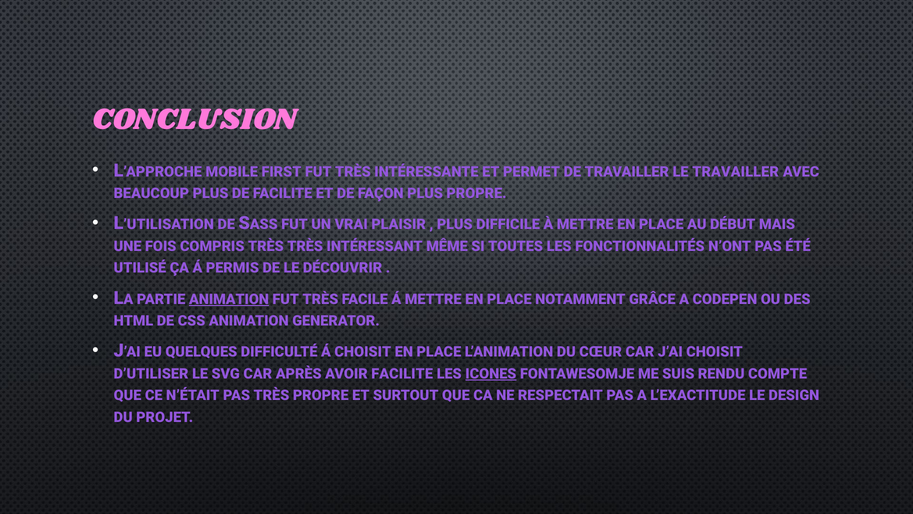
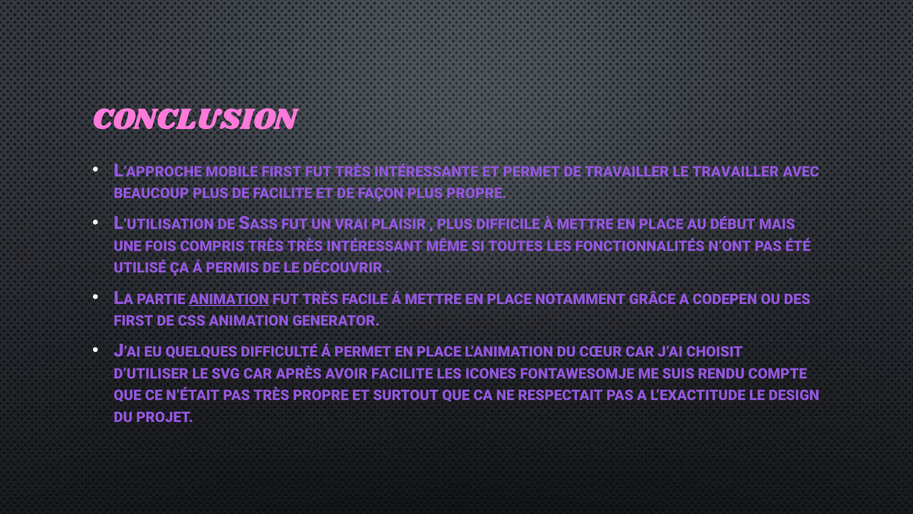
HTML at (134, 321): HTML -> FIRST
Á CHOISIT: CHOISIT -> PERMET
ICONES underline: present -> none
